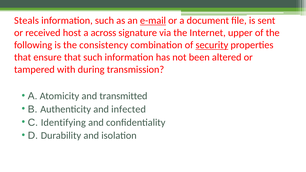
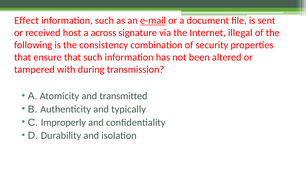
Steals: Steals -> Effect
upper: upper -> illegal
security underline: present -> none
infected: infected -> typically
Identifying: Identifying -> Improperly
